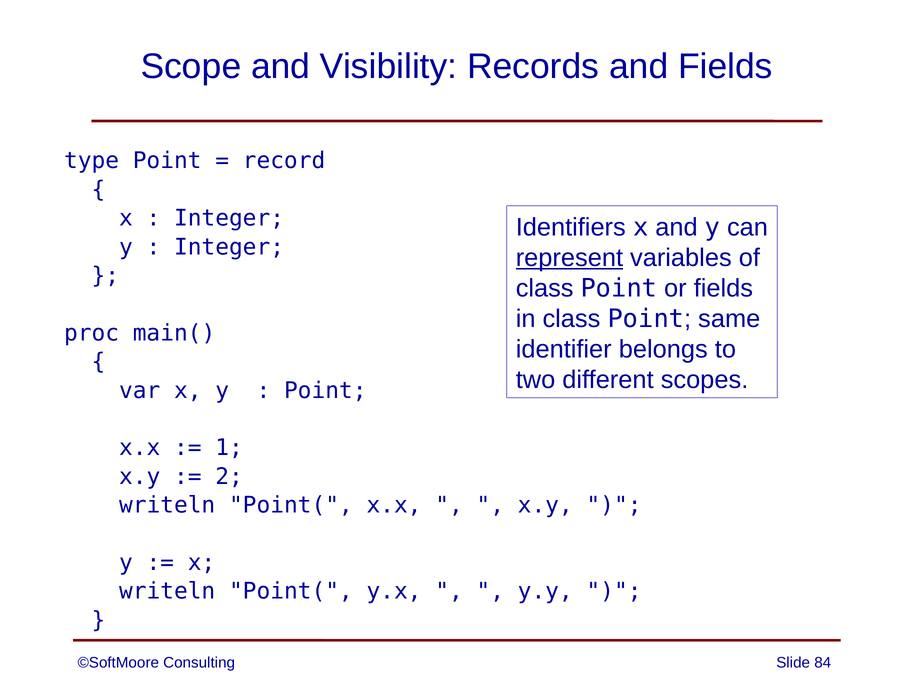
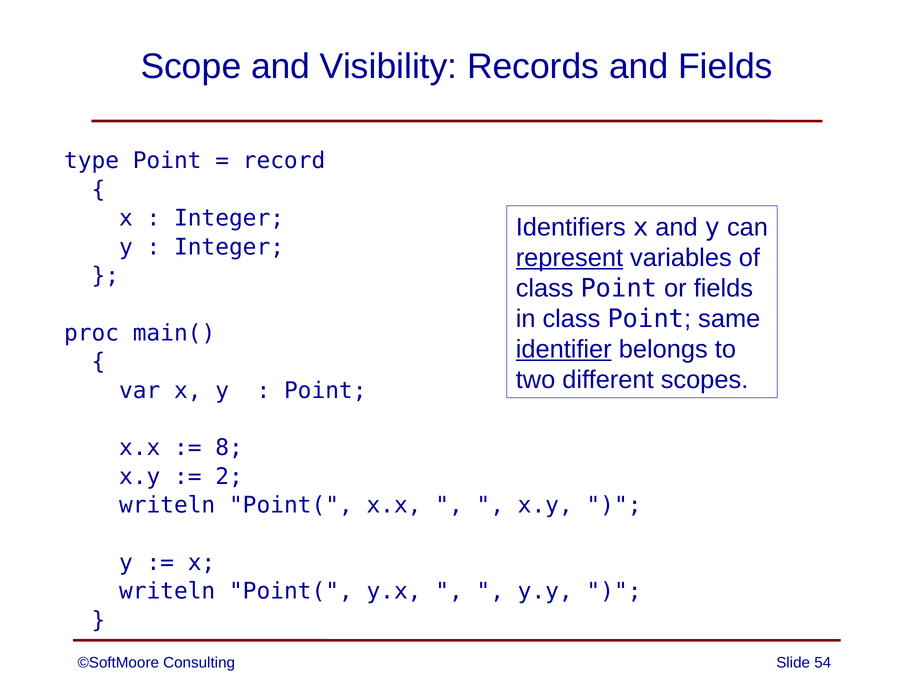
identifier underline: none -> present
1: 1 -> 8
84: 84 -> 54
